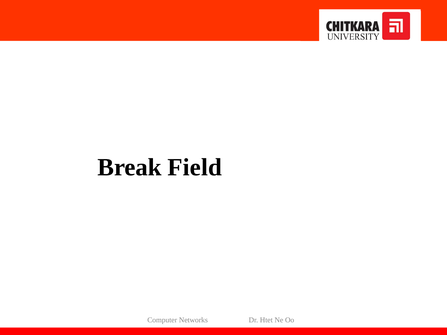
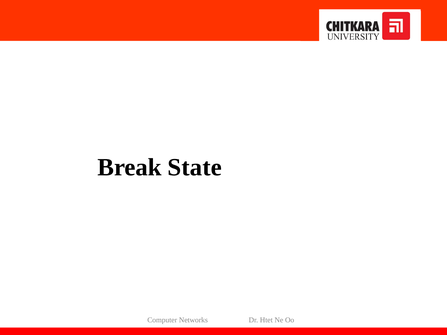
Field: Field -> State
